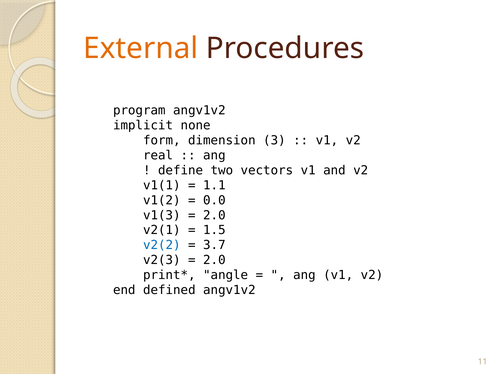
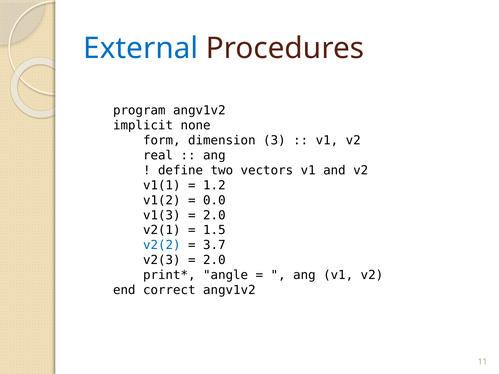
External colour: orange -> blue
1.1: 1.1 -> 1.2
defined: defined -> correct
